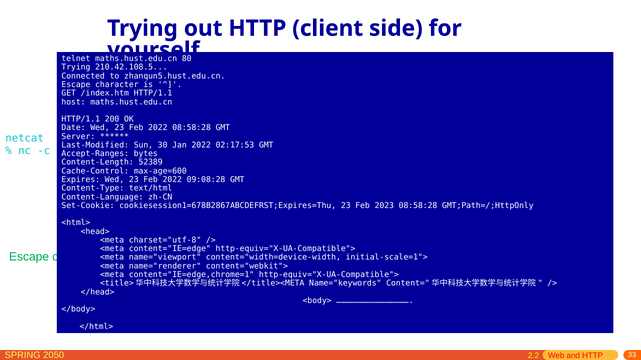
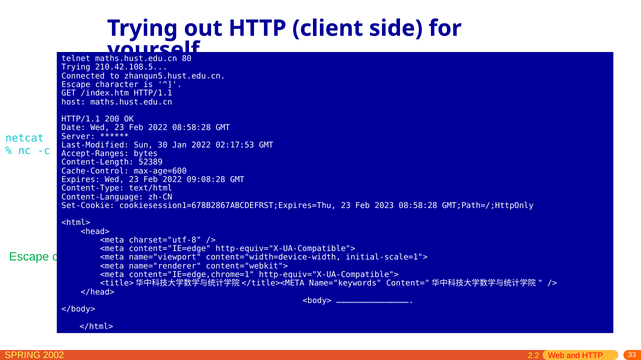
2050: 2050 -> 2002
